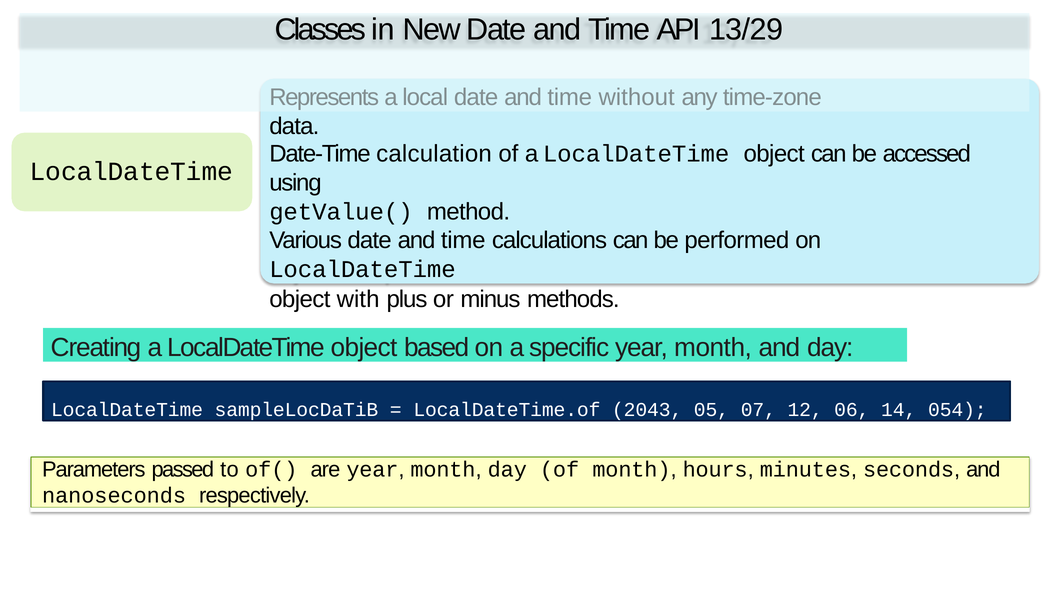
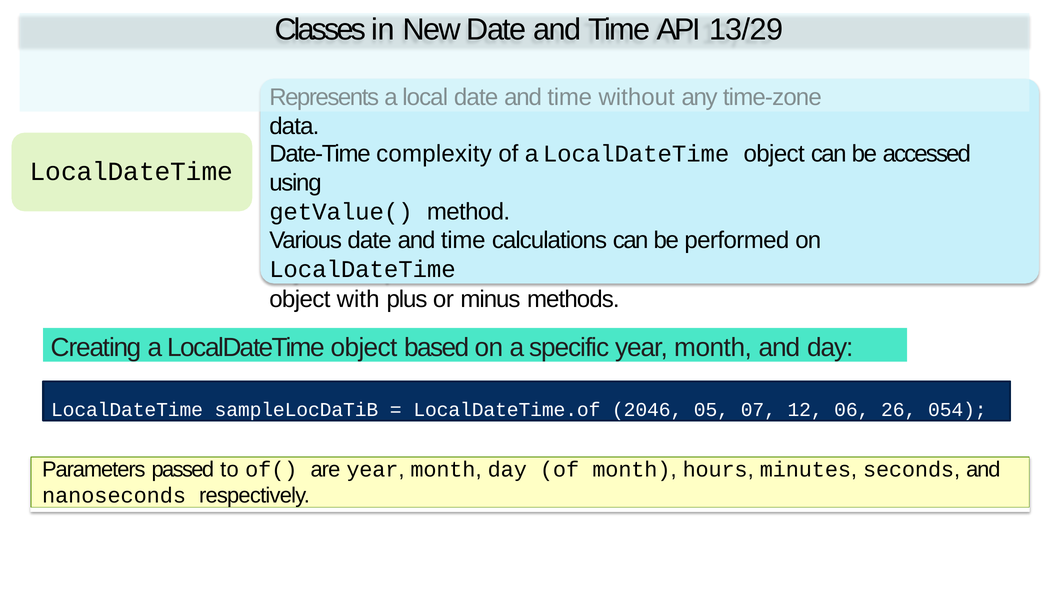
calculation: calculation -> complexity
2043: 2043 -> 2046
14: 14 -> 26
